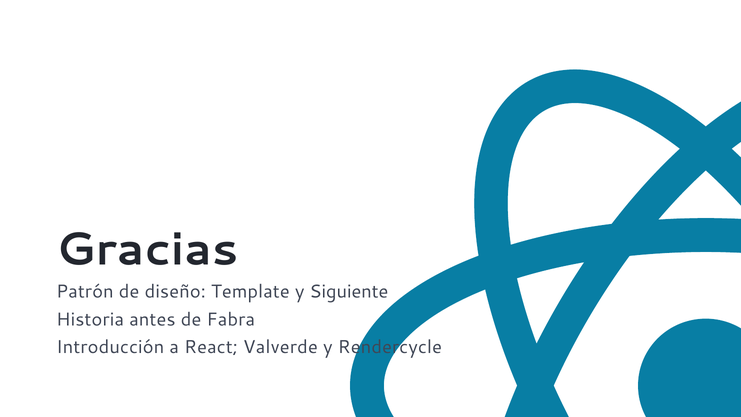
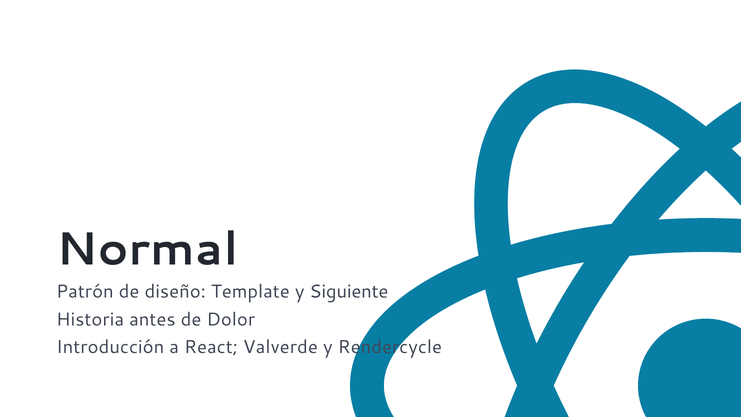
Gracias: Gracias -> Normal
Fabra: Fabra -> Dolor
